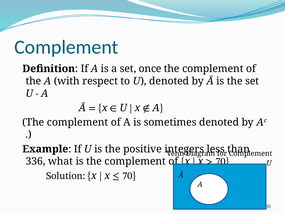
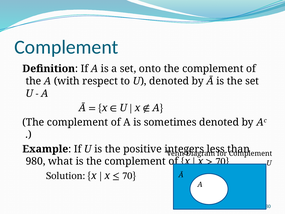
once: once -> onto
336: 336 -> 980
